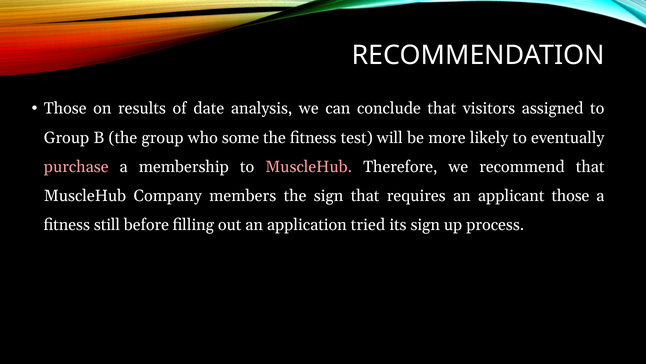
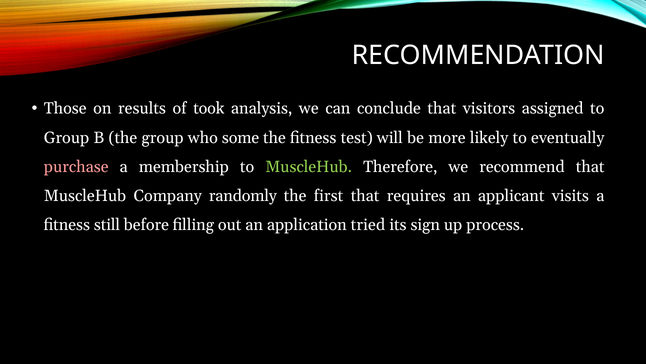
date: date -> took
MuscleHub at (309, 167) colour: pink -> light green
members: members -> randomly
the sign: sign -> first
applicant those: those -> visits
